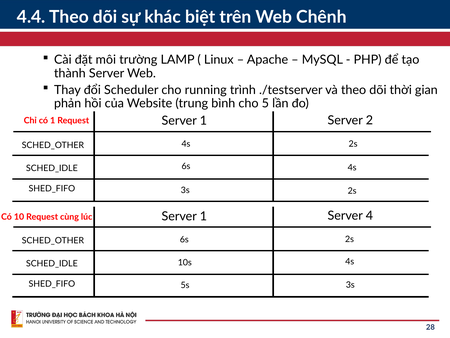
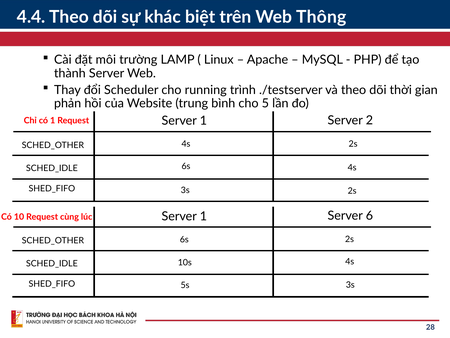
Chênh: Chênh -> Thông
4: 4 -> 6
